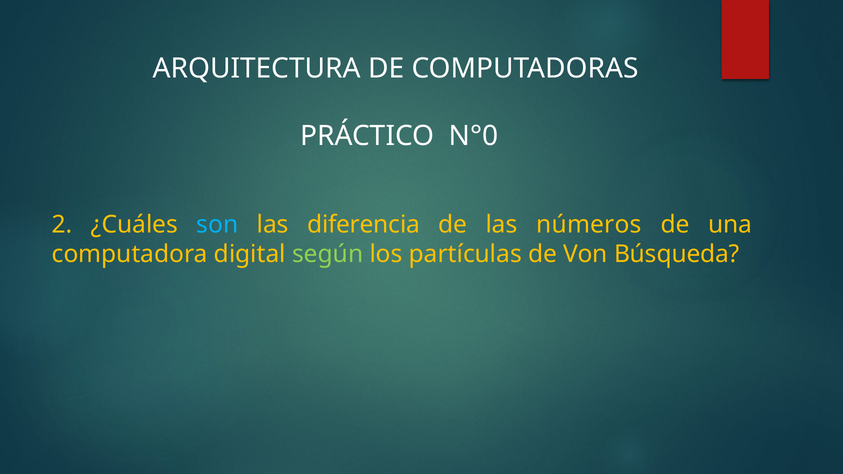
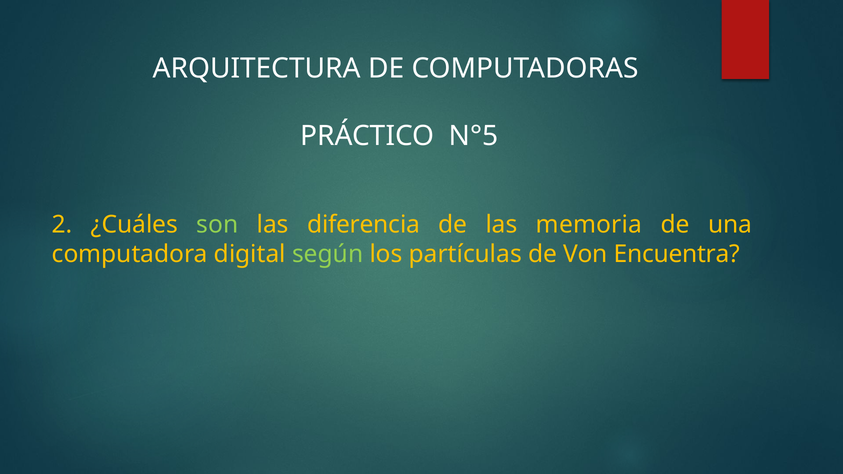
N°0: N°0 -> N°5
son colour: light blue -> light green
números: números -> memoria
Búsqueda: Búsqueda -> Encuentra
